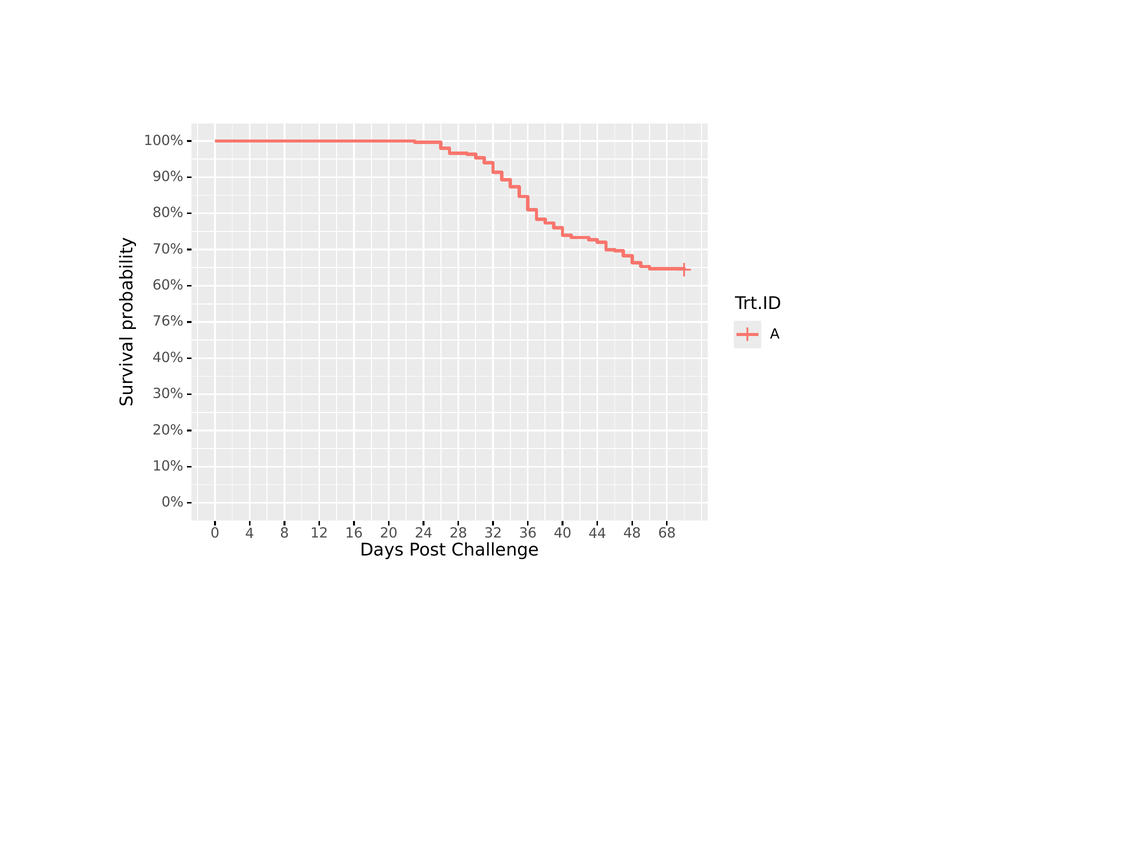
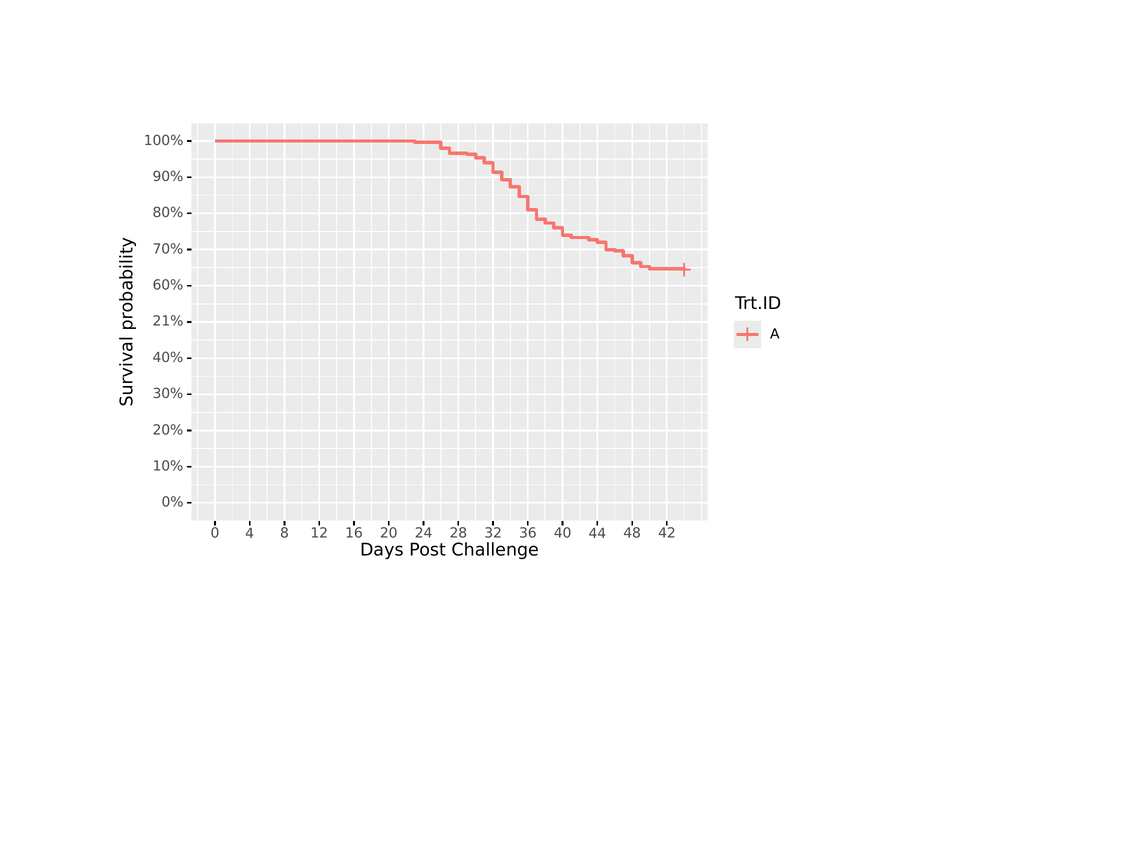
76%: 76% -> 21%
68: 68 -> 42
